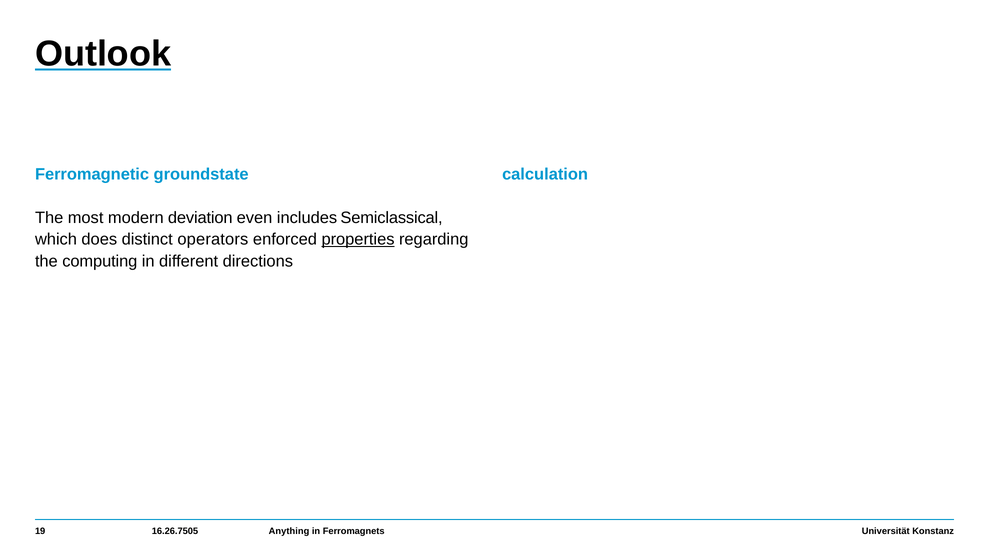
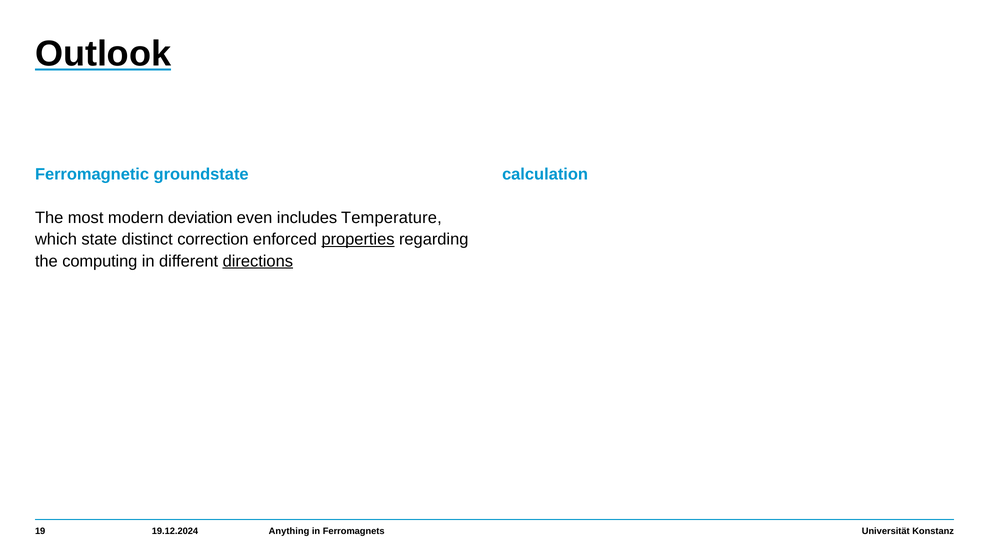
Semiclassical: Semiclassical -> Temperature
does: does -> state
operators: operators -> correction
directions underline: none -> present
16.26.7505: 16.26.7505 -> 19.12.2024
